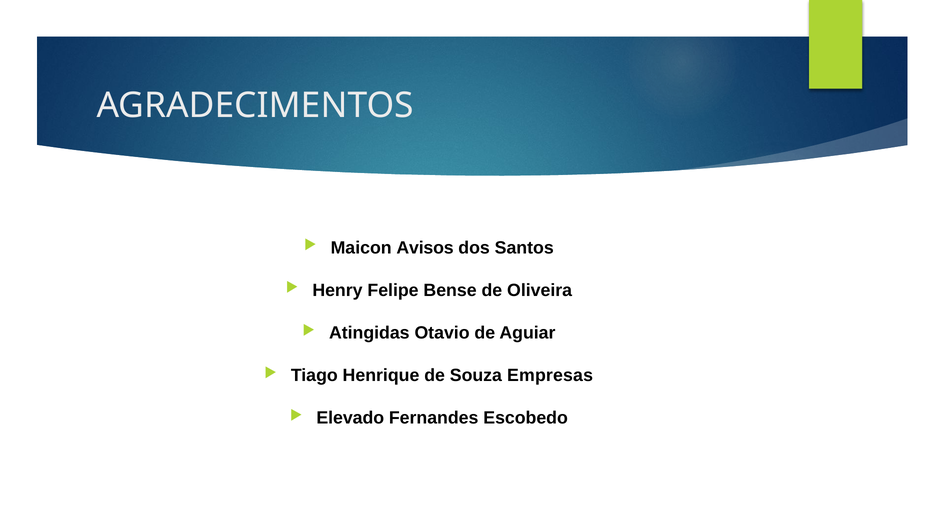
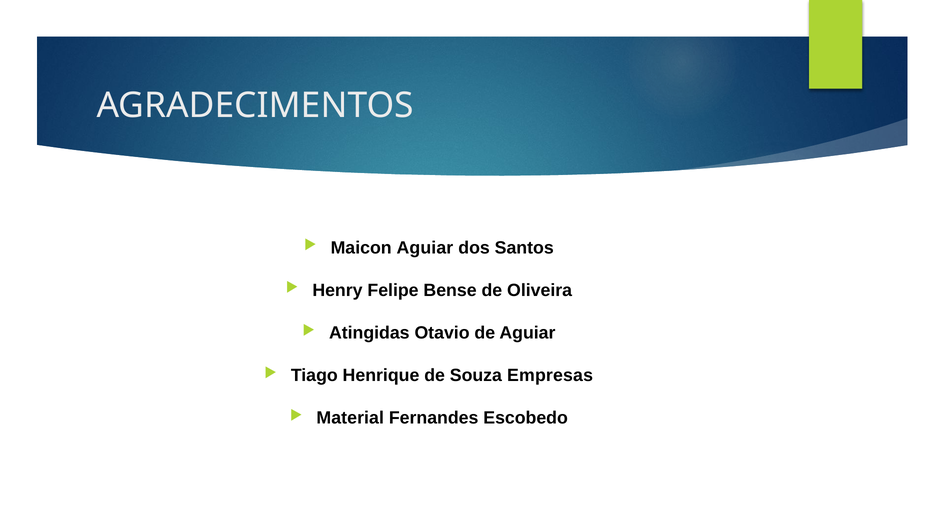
Maicon Avisos: Avisos -> Aguiar
Elevado: Elevado -> Material
